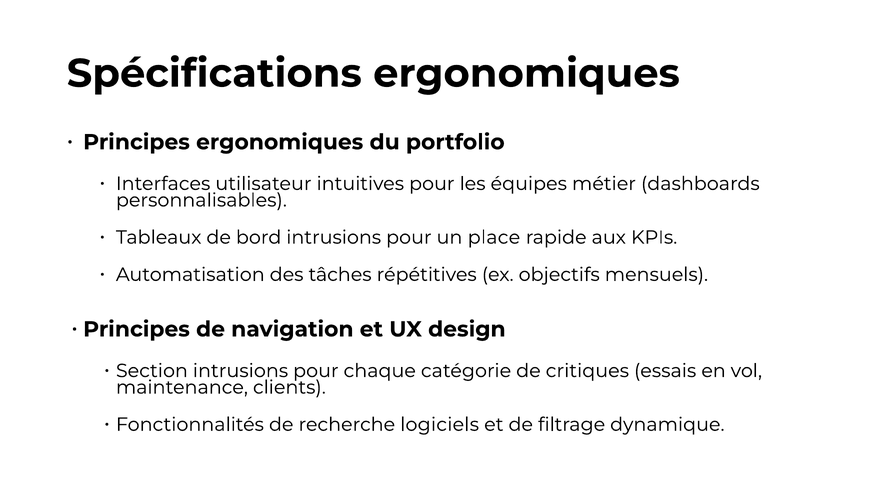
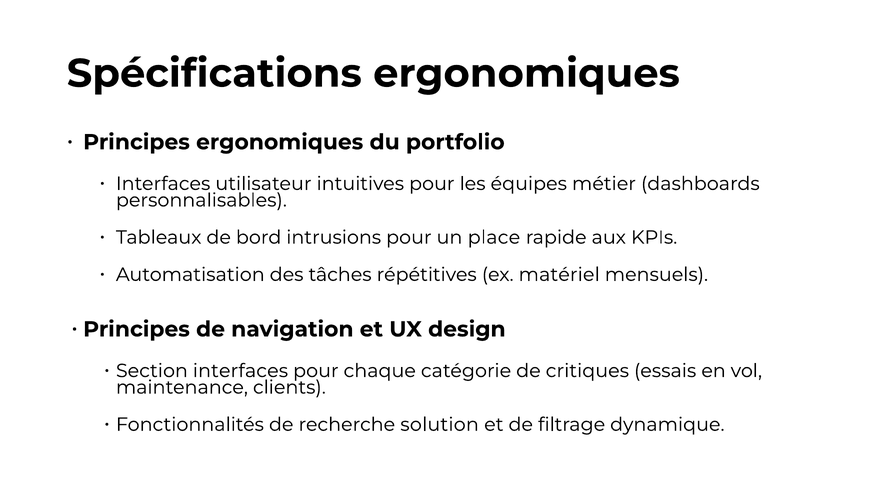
objectifs: objectifs -> matériel
Section intrusions: intrusions -> interfaces
logiciels: logiciels -> solution
